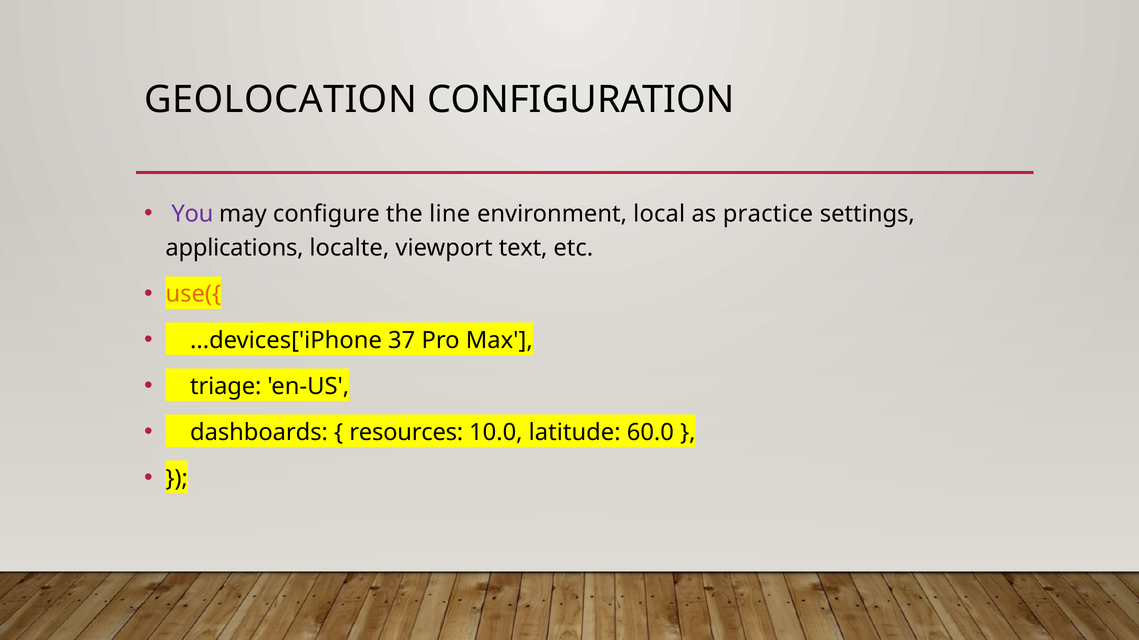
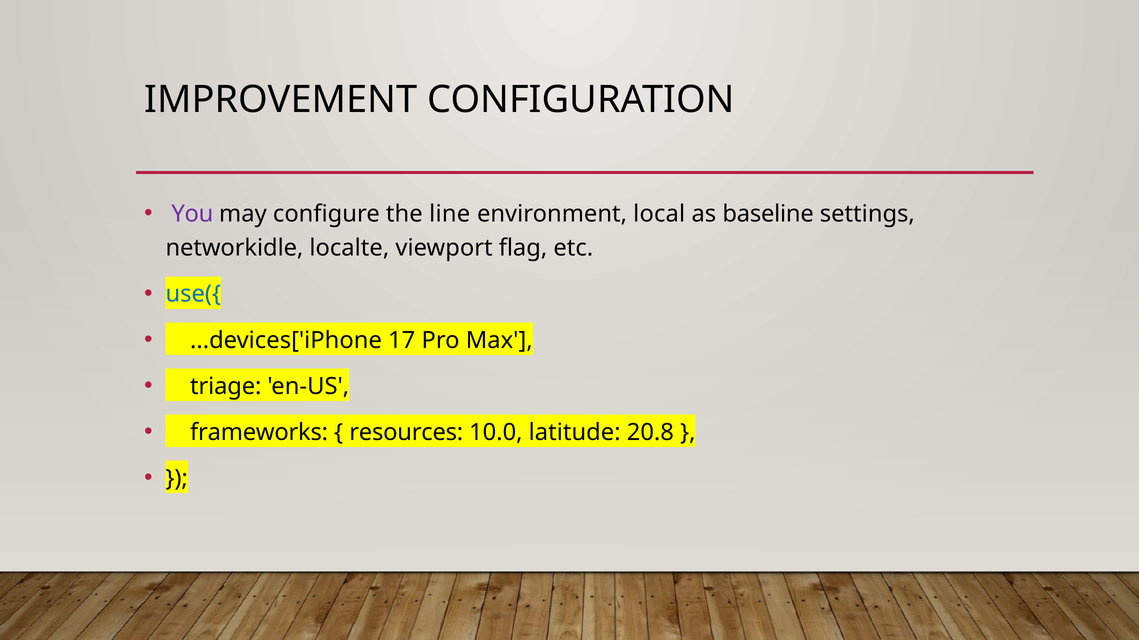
GEOLOCATION: GEOLOCATION -> IMPROVEMENT
practice: practice -> baseline
applications: applications -> networkidle
text: text -> flag
use({ colour: orange -> blue
37: 37 -> 17
dashboards: dashboards -> frameworks
60.0: 60.0 -> 20.8
